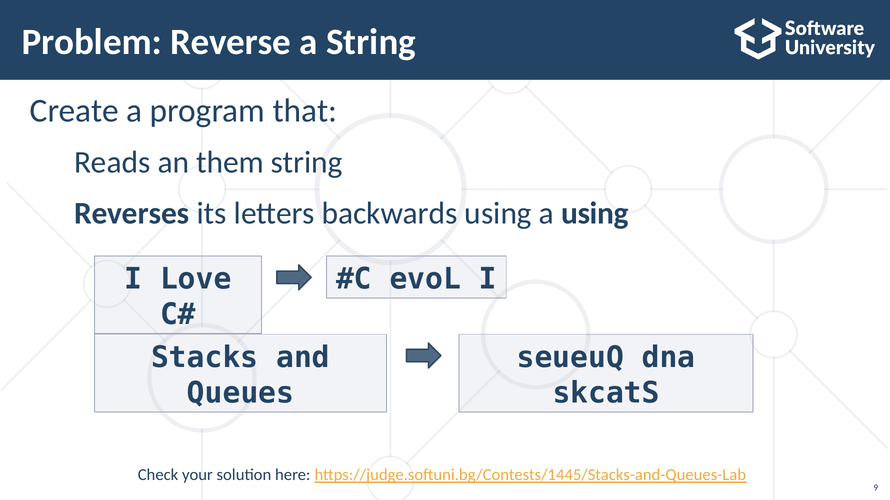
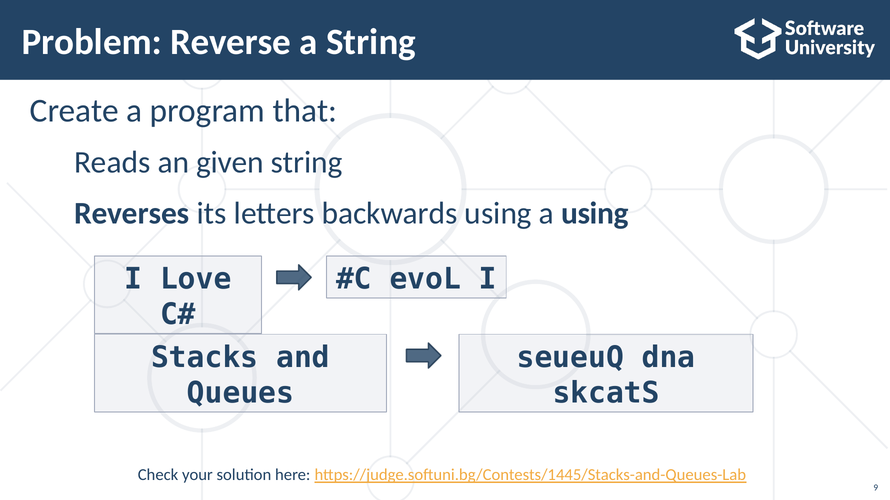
them: them -> given
